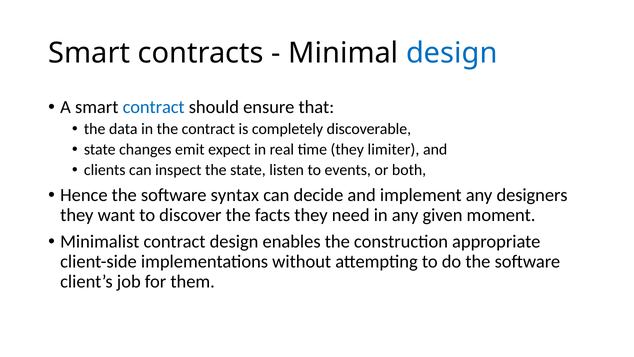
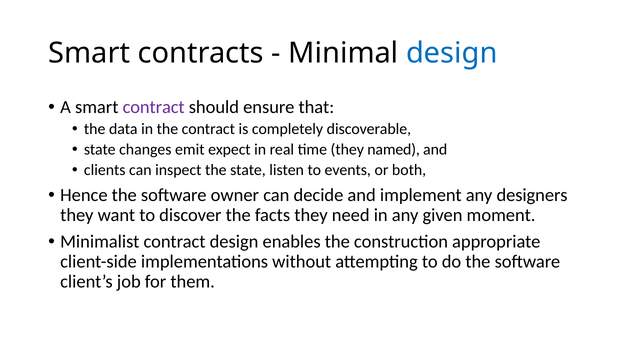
contract at (154, 107) colour: blue -> purple
limiter: limiter -> named
syntax: syntax -> owner
